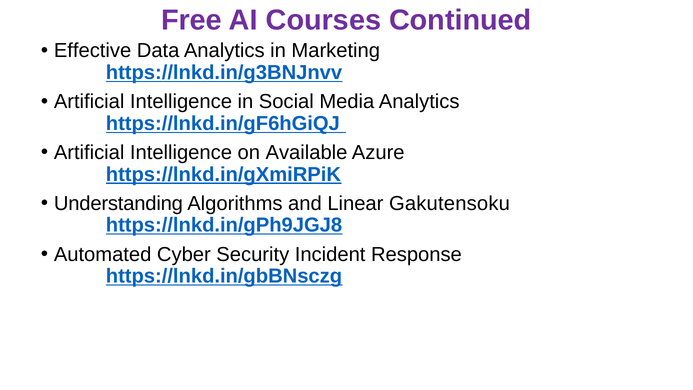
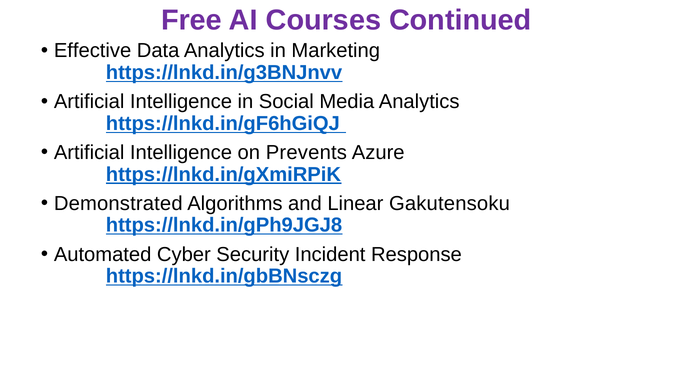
Available: Available -> Prevents
Understanding: Understanding -> Demonstrated
